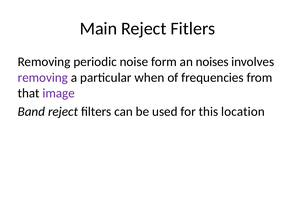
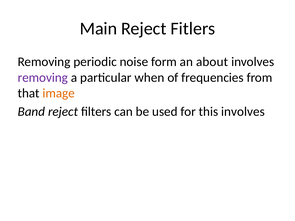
noises: noises -> about
image colour: purple -> orange
this location: location -> involves
